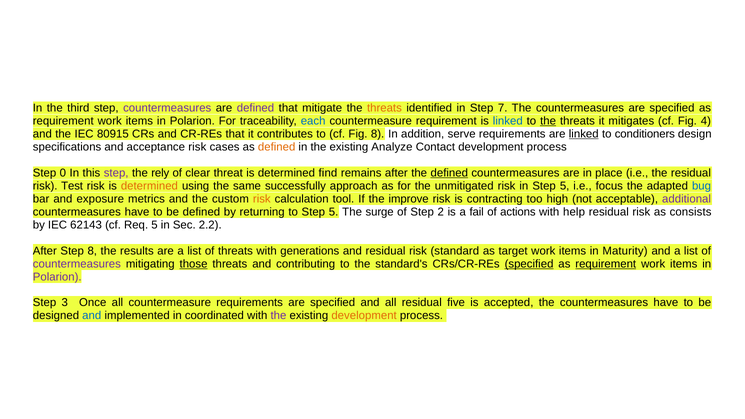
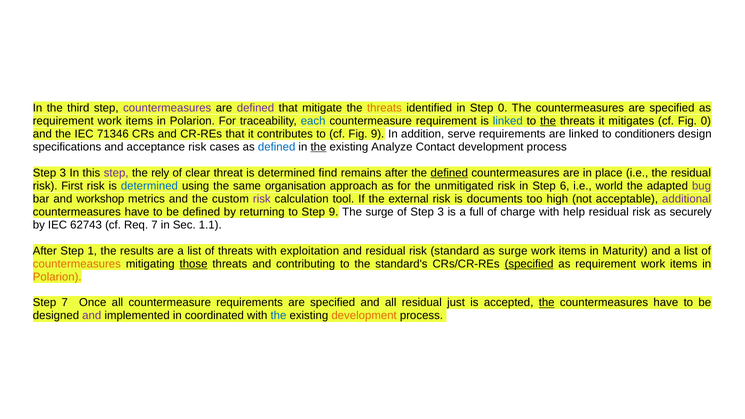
Step 7: 7 -> 0
Fig 4: 4 -> 0
80915: 80915 -> 71346
Fig 8: 8 -> 9
linked at (584, 134) underline: present -> none
defined at (277, 147) colour: orange -> blue
the at (318, 147) underline: none -> present
0 at (63, 173): 0 -> 3
Test: Test -> First
determined at (149, 186) colour: orange -> blue
successfully: successfully -> organisation
in Step 5: 5 -> 6
focus: focus -> world
bug colour: blue -> purple
exposure: exposure -> workshop
risk at (262, 199) colour: orange -> purple
improve: improve -> external
contracting: contracting -> documents
to Step 5: 5 -> 9
of Step 2: 2 -> 3
fail: fail -> full
actions: actions -> charge
consists: consists -> securely
62143: 62143 -> 62743
Req 5: 5 -> 7
2.2: 2.2 -> 1.1
Step 8: 8 -> 1
generations: generations -> exploitation
as target: target -> surge
countermeasures at (77, 264) colour: purple -> orange
requirement at (606, 264) underline: present -> none
Polarion at (57, 277) colour: purple -> orange
Step 3: 3 -> 7
five: five -> just
the at (547, 303) underline: none -> present
and at (92, 316) colour: blue -> purple
the at (278, 316) colour: purple -> blue
